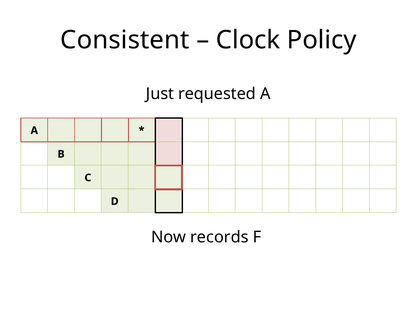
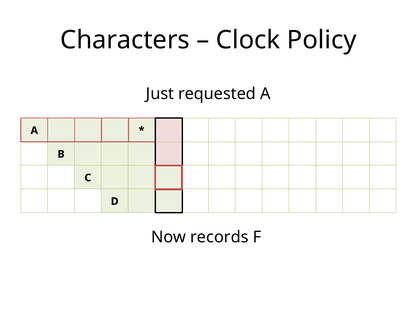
Consistent: Consistent -> Characters
